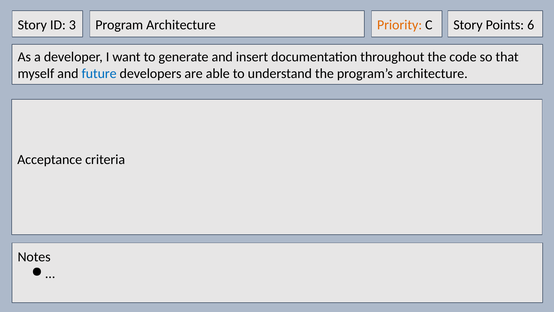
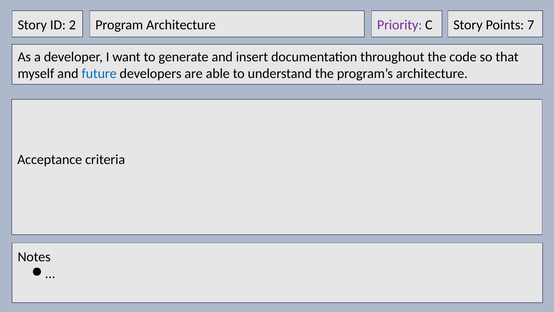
3: 3 -> 2
Priority colour: orange -> purple
6: 6 -> 7
